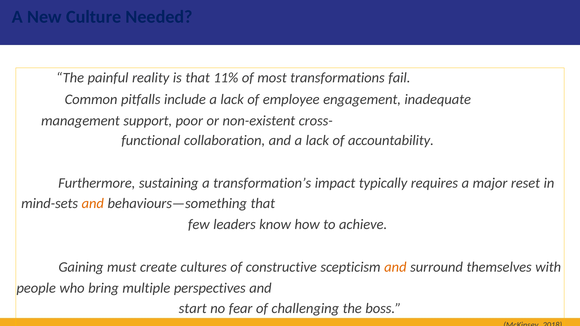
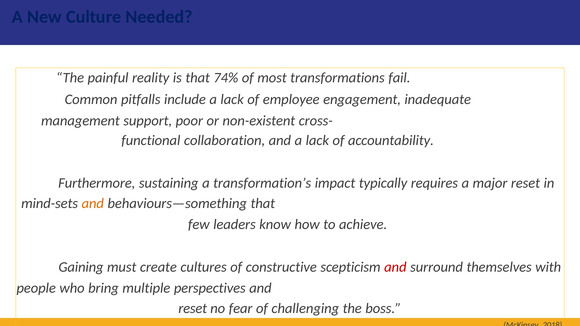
11%: 11% -> 74%
and at (395, 267) colour: orange -> red
start at (193, 309): start -> reset
